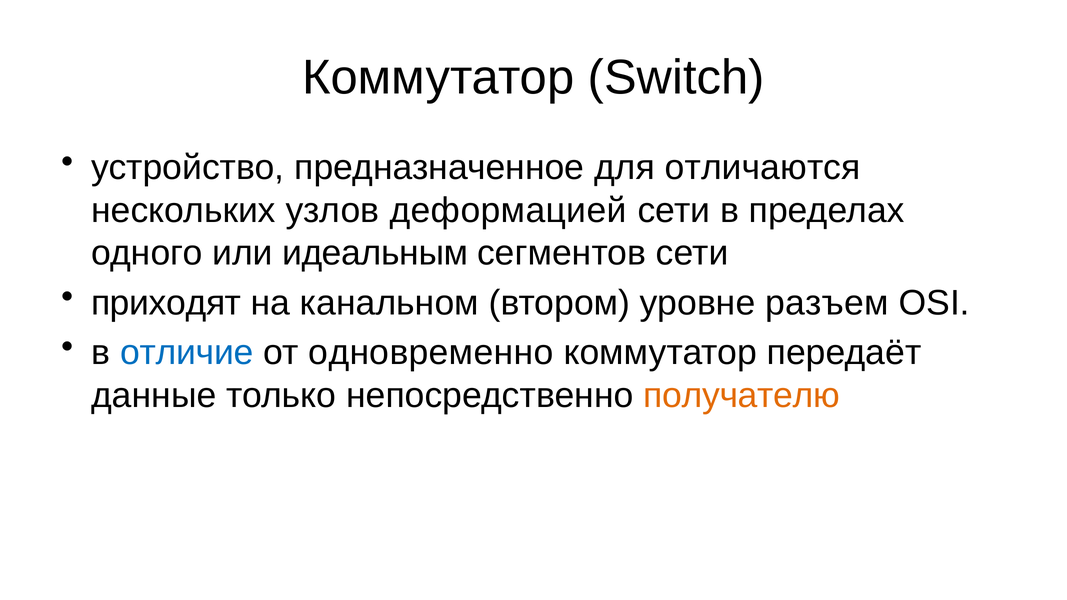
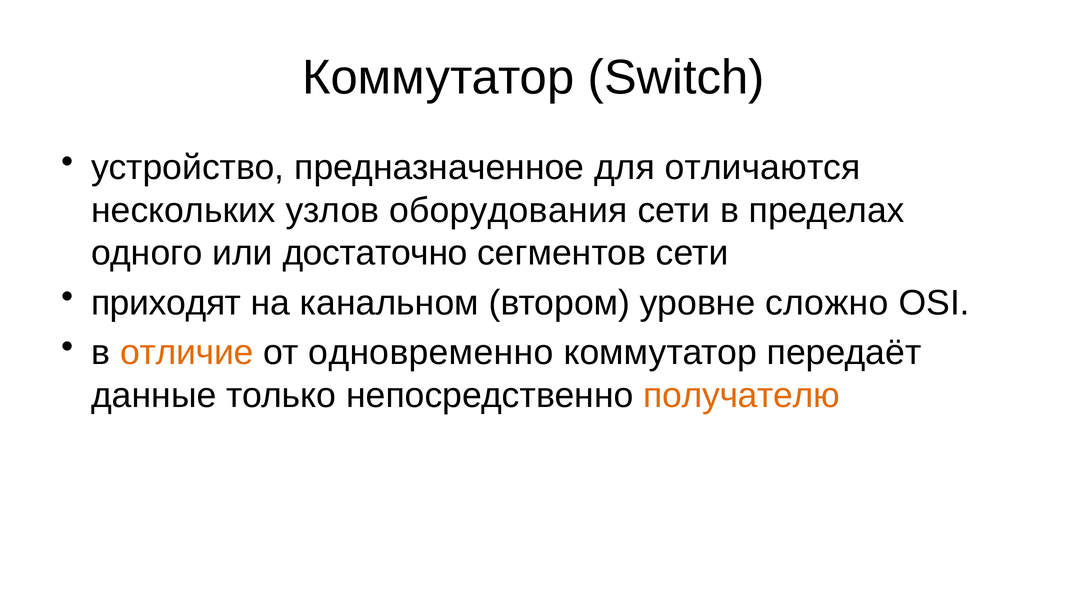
деформацией: деформацией -> оборудования
идеальным: идеальным -> достаточно
разъем: разъем -> сложно
отличие colour: blue -> orange
